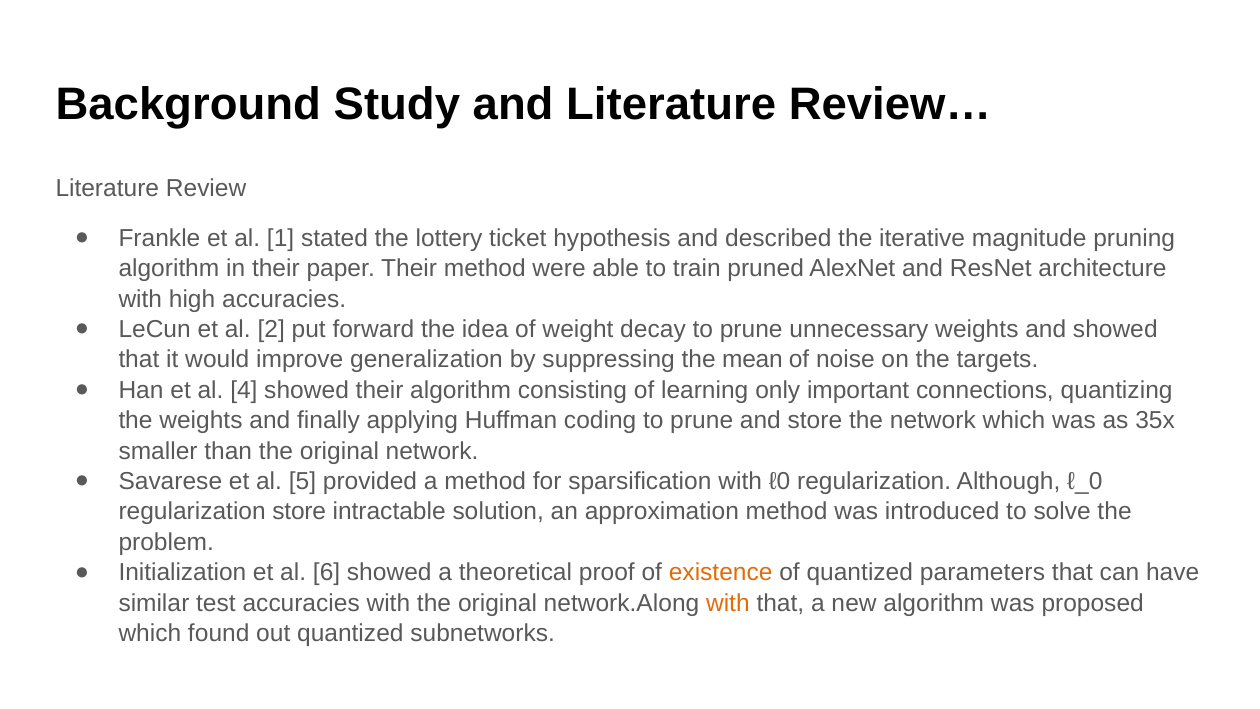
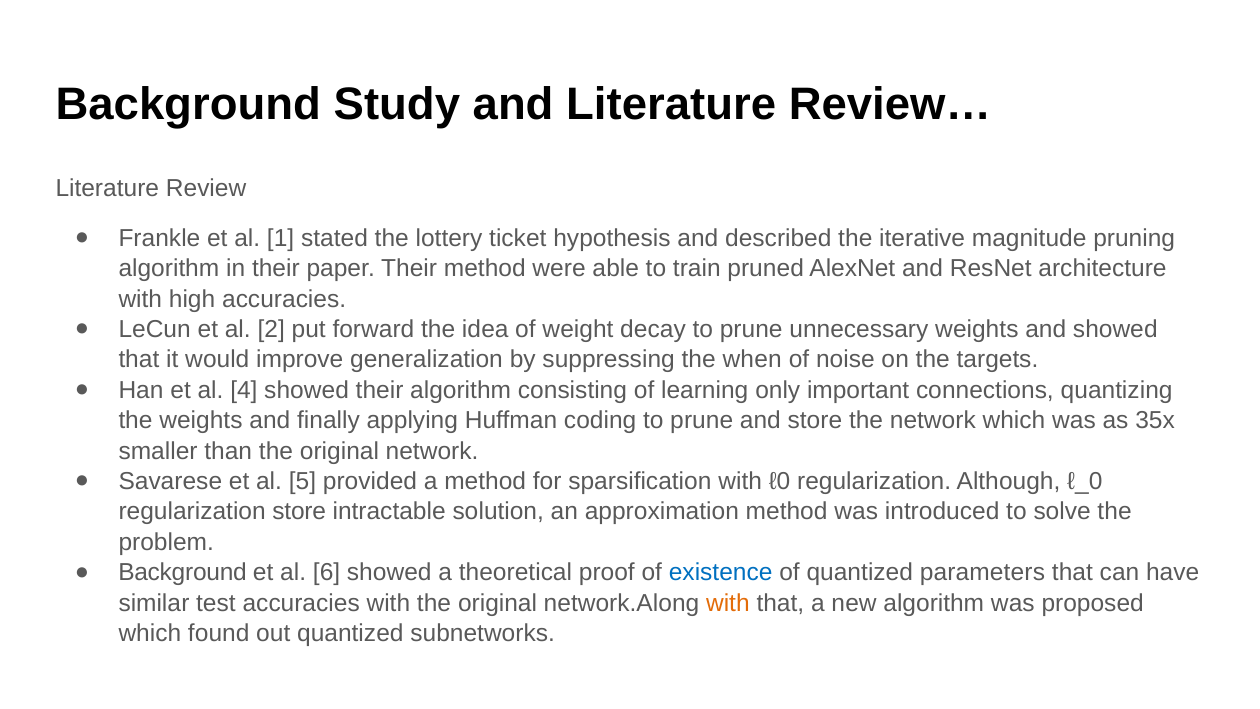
mean: mean -> when
Initialization at (182, 573): Initialization -> Background
existence colour: orange -> blue
